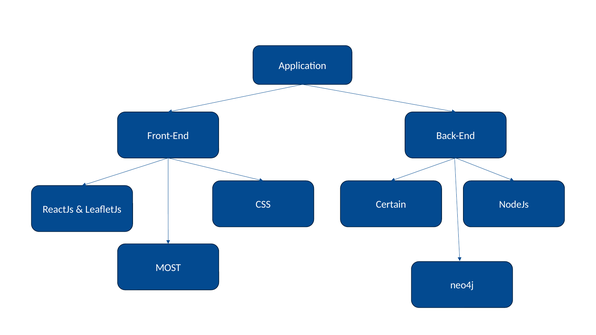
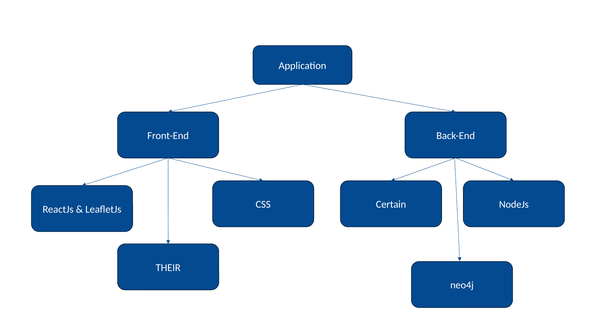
MOST: MOST -> THEIR
